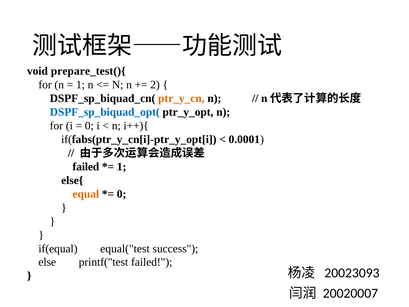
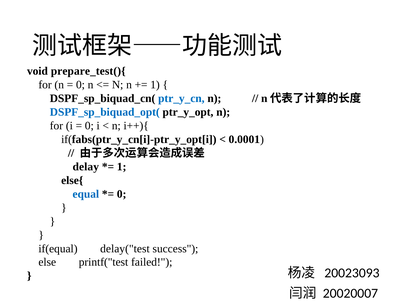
1 at (80, 85): 1 -> 0
2 at (155, 85): 2 -> 1
ptr_y_cn colour: orange -> blue
failed at (86, 167): failed -> delay
equal colour: orange -> blue
equal("test: equal("test -> delay("test
